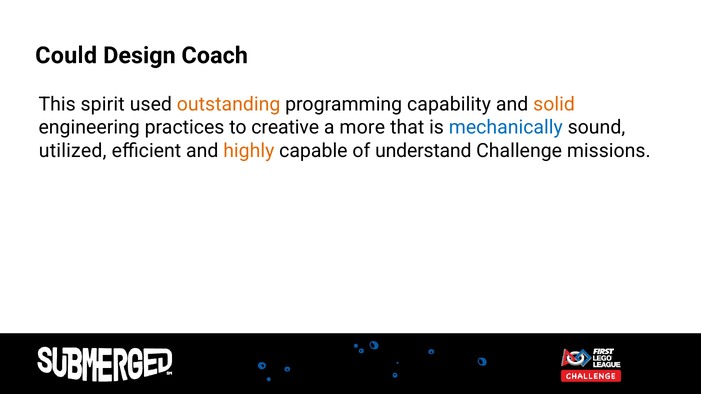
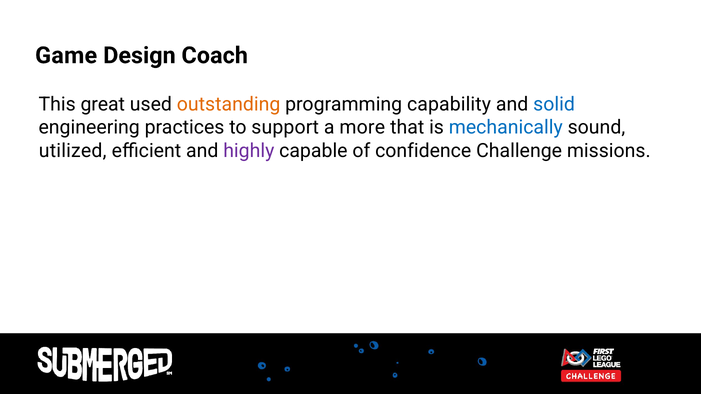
Could: Could -> Game
spirit: spirit -> great
solid colour: orange -> blue
creative: creative -> support
highly colour: orange -> purple
understand: understand -> confidence
